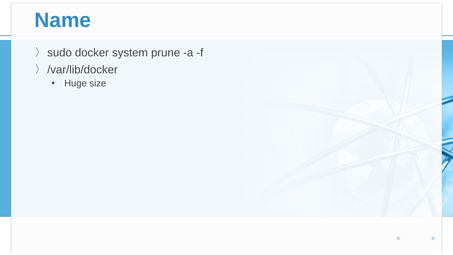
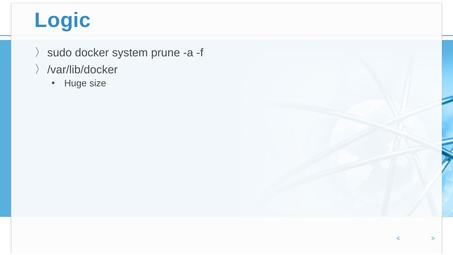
Name: Name -> Logic
